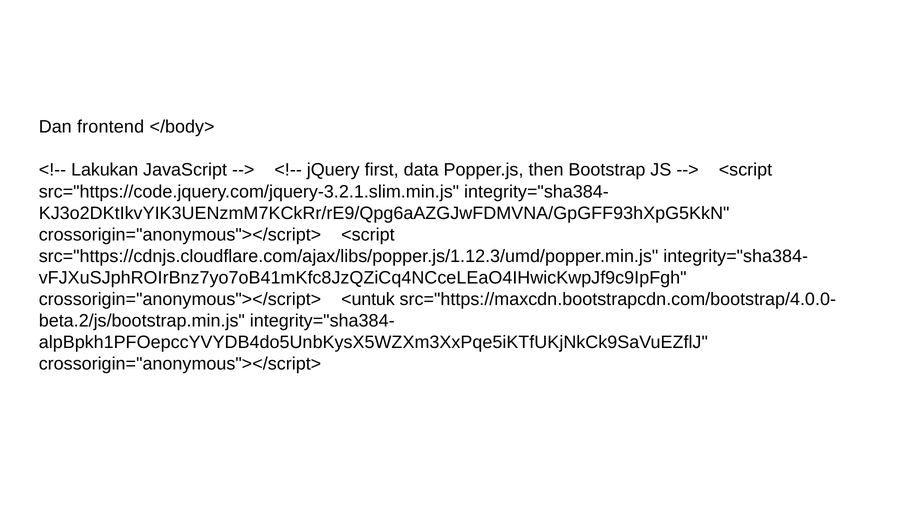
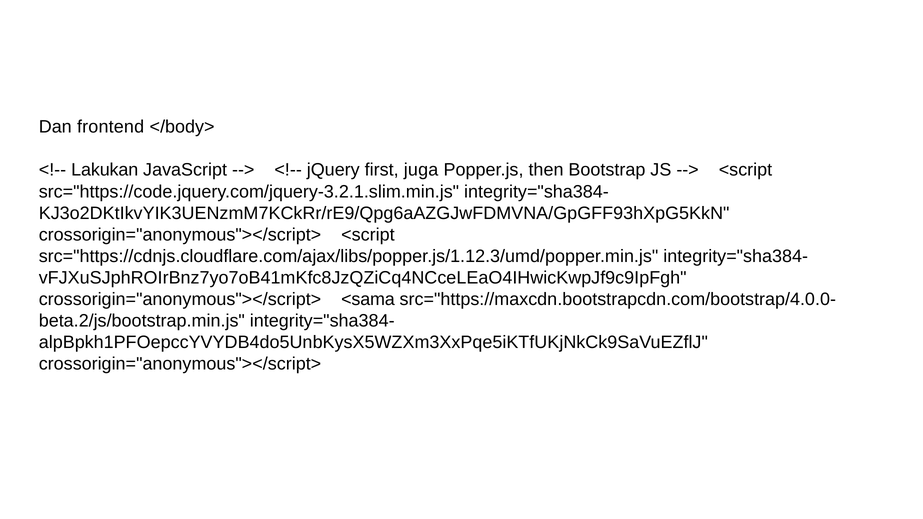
data: data -> juga
<untuk: <untuk -> <sama
